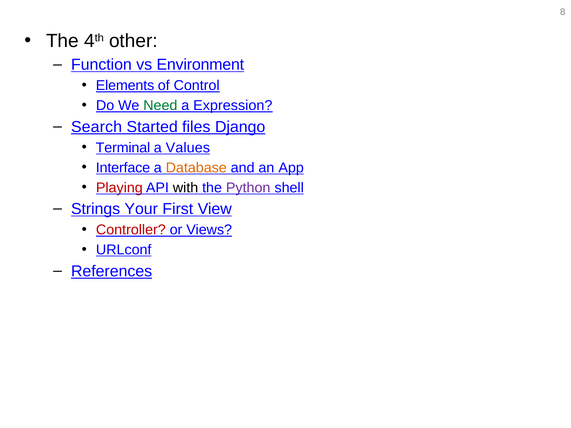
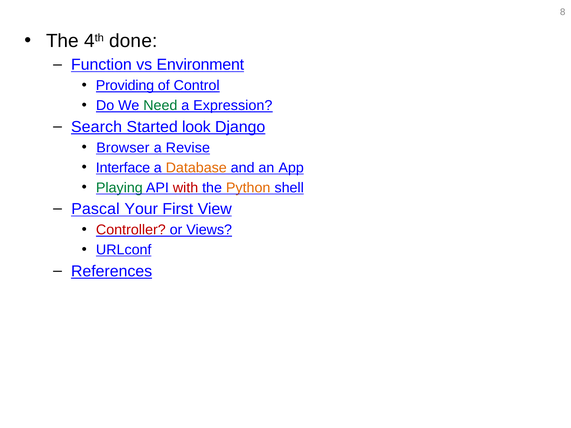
other: other -> done
Elements: Elements -> Providing
files: files -> look
Terminal: Terminal -> Browser
Values: Values -> Revise
Playing colour: red -> green
with colour: black -> red
Python colour: purple -> orange
Strings: Strings -> Pascal
